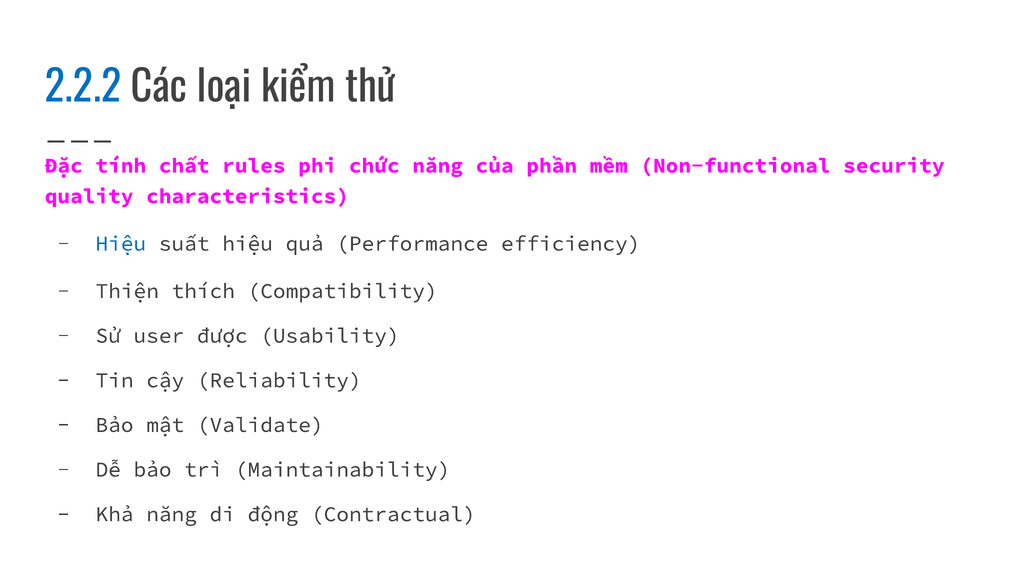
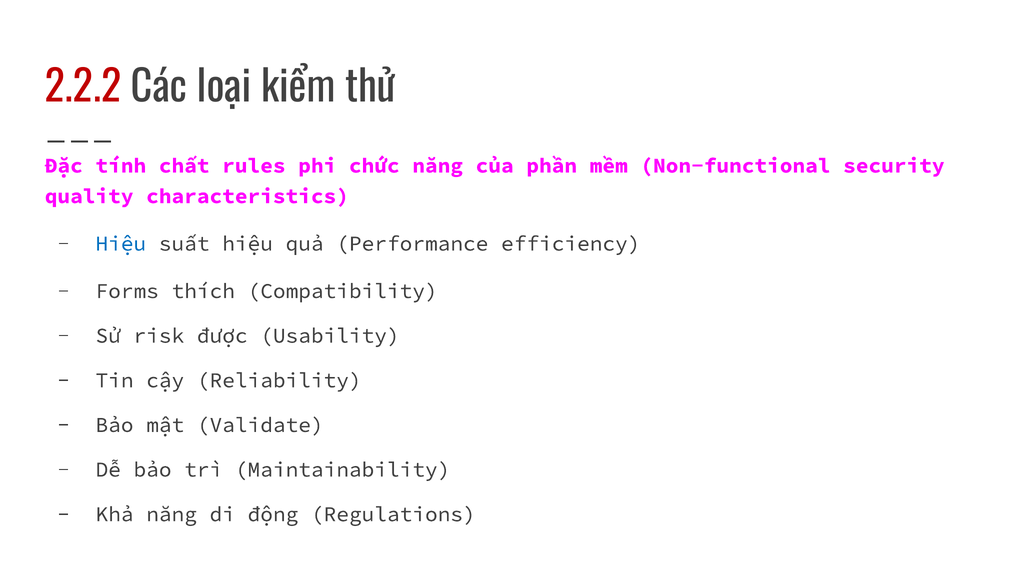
2.2.2 colour: blue -> red
Thiện: Thiện -> Forms
user: user -> risk
Contractual: Contractual -> Regulations
